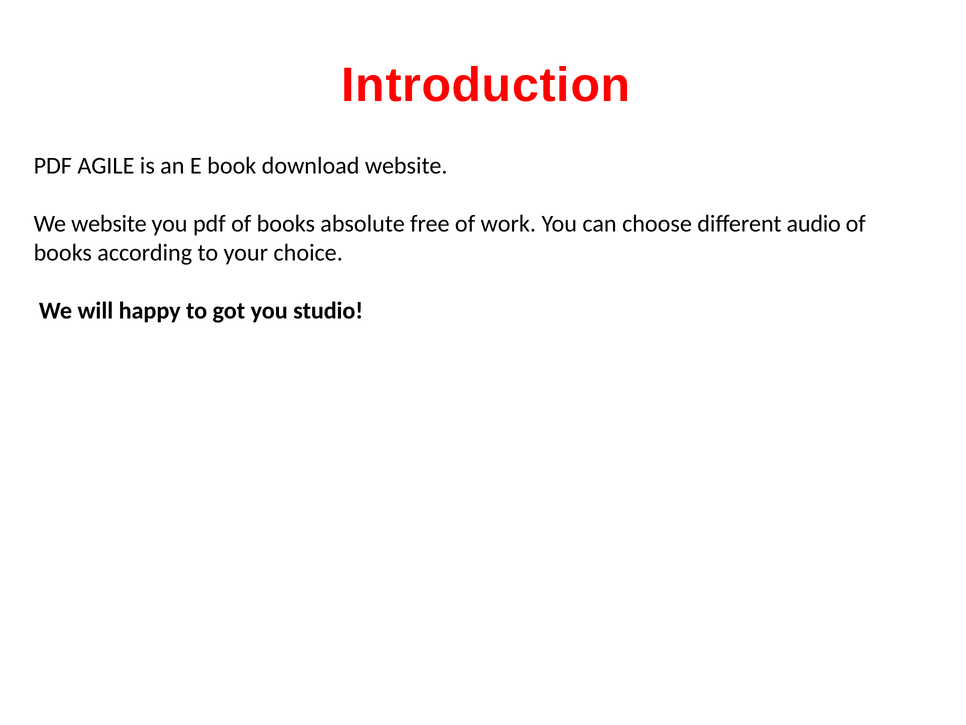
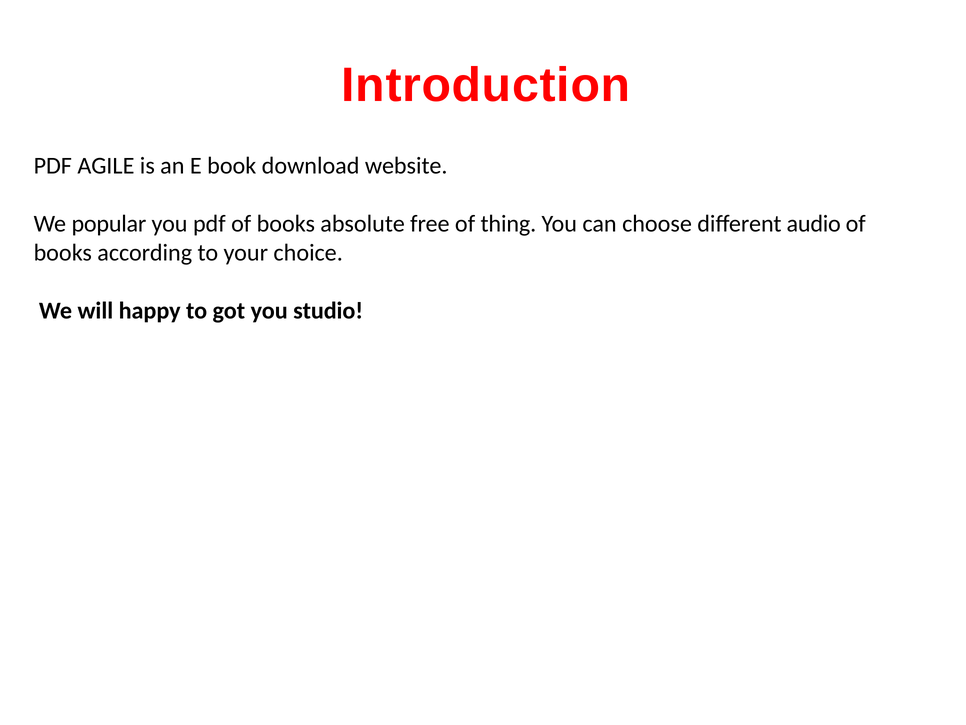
We website: website -> popular
work: work -> thing
